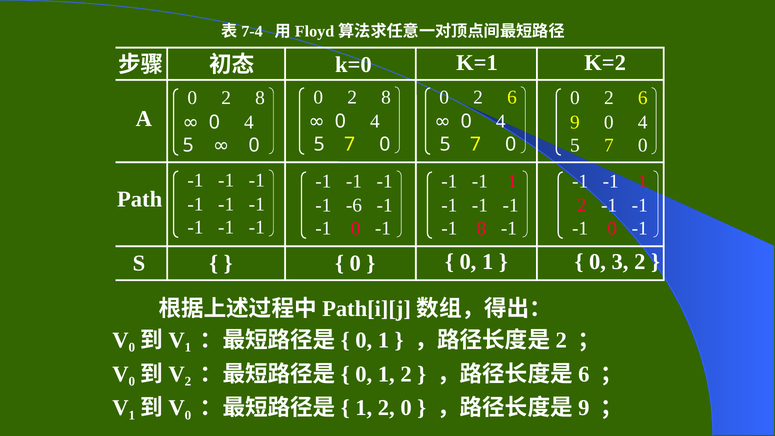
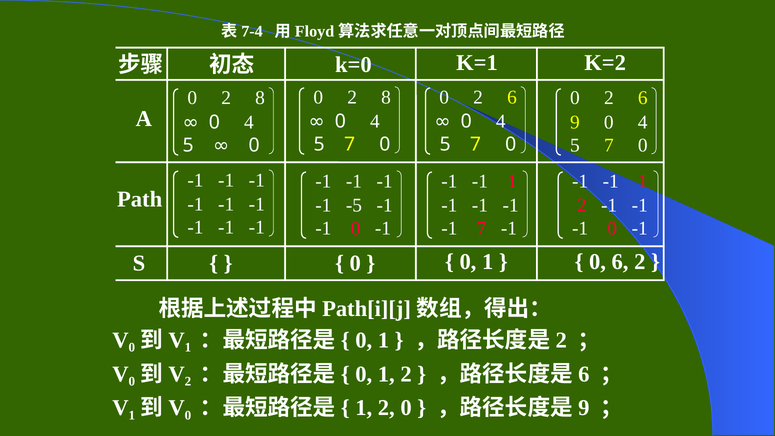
-6: -6 -> -5
-1 8: 8 -> 7
0 3: 3 -> 6
